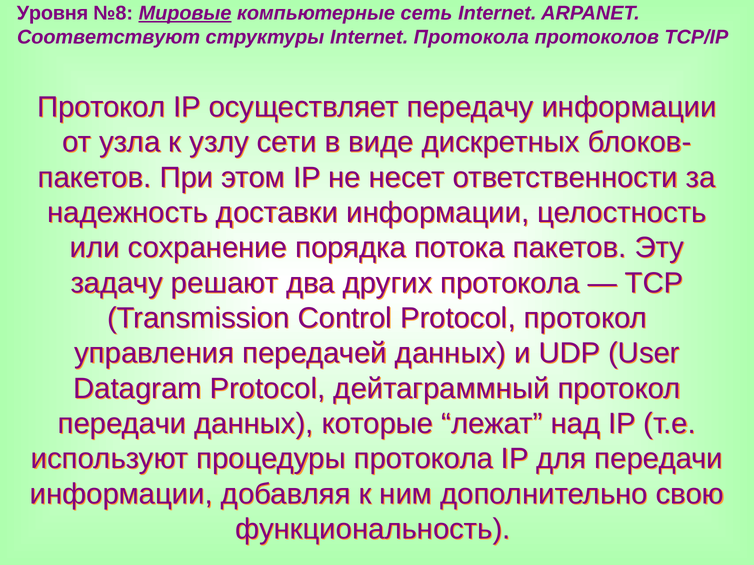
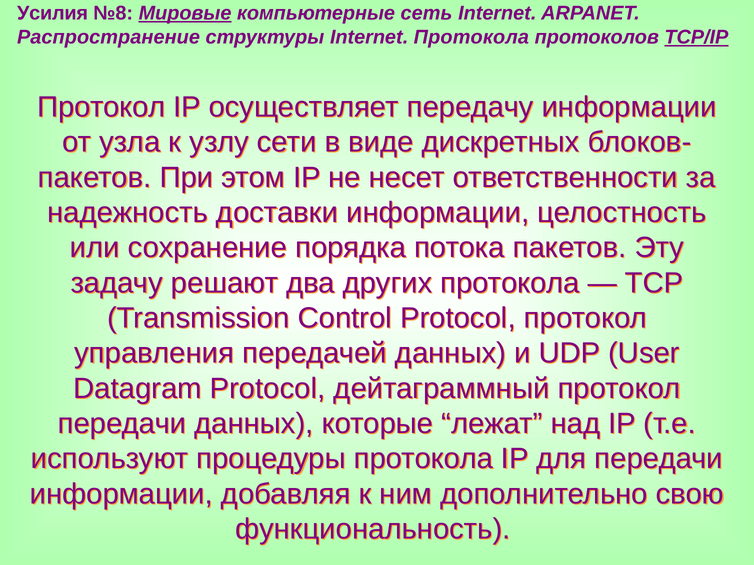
Уровня: Уровня -> Усилия
Соответствуют: Соответствуют -> Распространение
TCP/IP underline: none -> present
